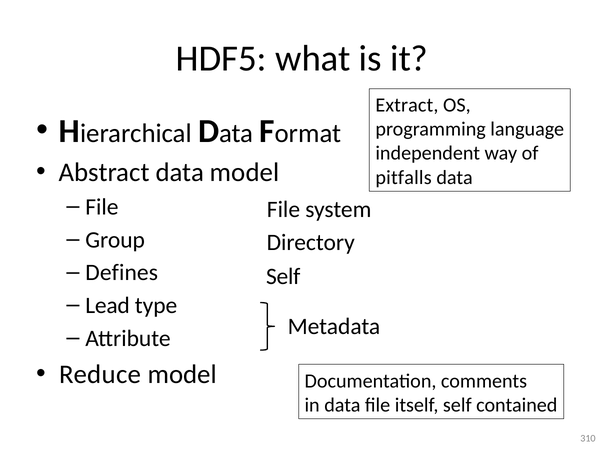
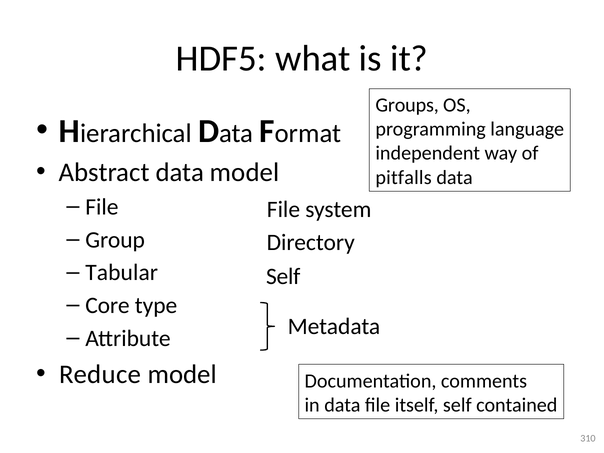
Extract: Extract -> Groups
Defines: Defines -> Tabular
Lead: Lead -> Core
